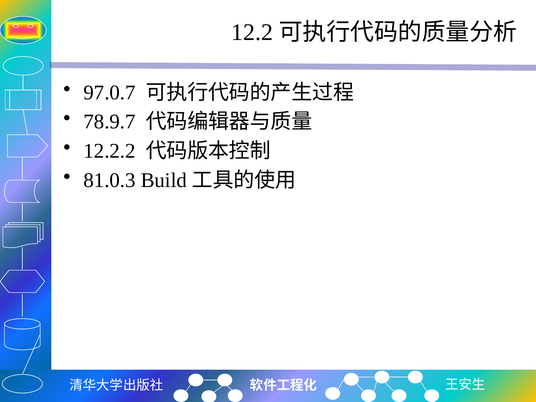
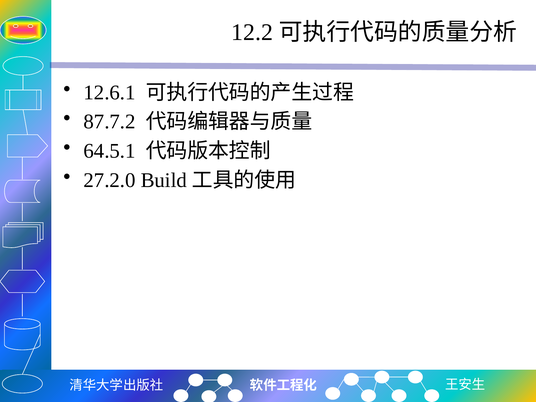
97.0.7: 97.0.7 -> 12.6.1
78.9.7: 78.9.7 -> 87.7.2
12.2.2: 12.2.2 -> 64.5.1
81.0.3: 81.0.3 -> 27.2.0
